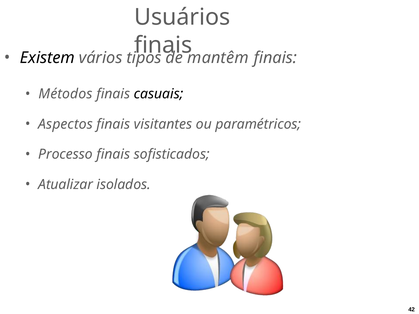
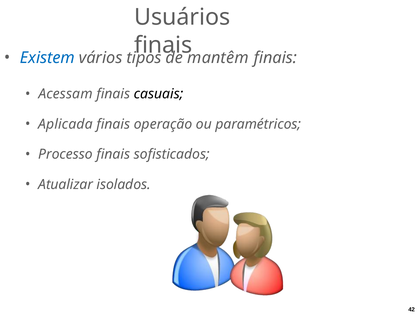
Existem colour: black -> blue
Métodos: Métodos -> Acessam
Aspectos: Aspectos -> Aplicada
visitantes: visitantes -> operação
